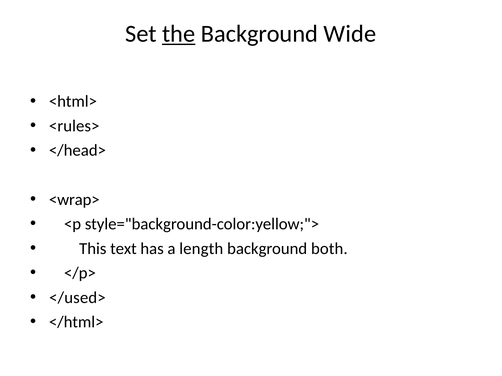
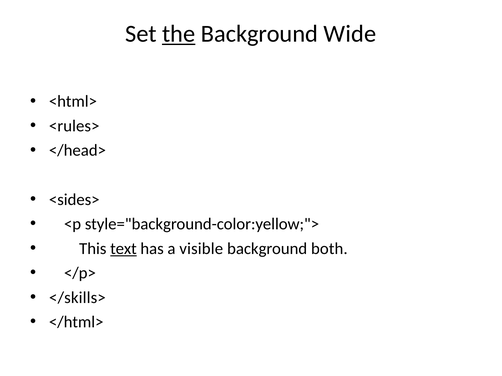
<wrap>: <wrap> -> <sides>
text underline: none -> present
length: length -> visible
</used>: </used> -> </skills>
